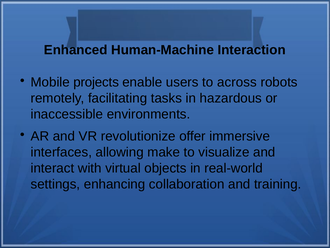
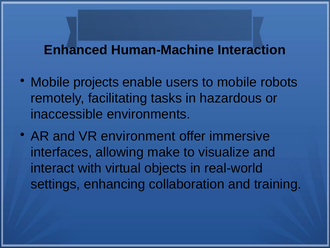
to across: across -> mobile
revolutionize: revolutionize -> environment
